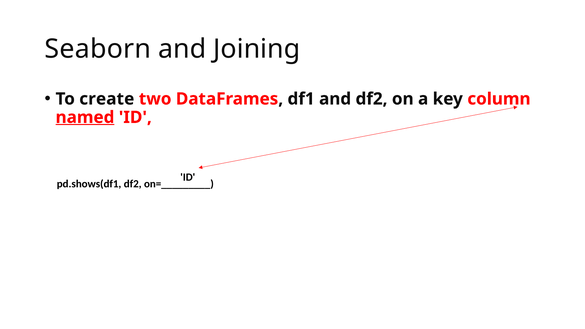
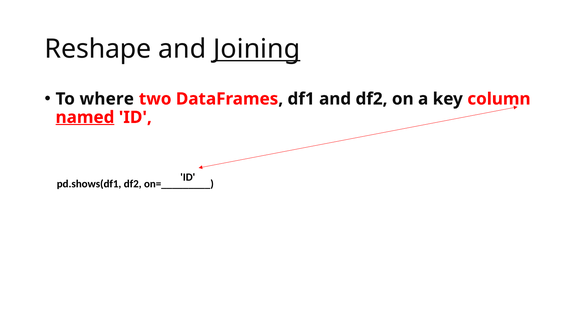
Seaborn: Seaborn -> Reshape
Joining underline: none -> present
create: create -> where
